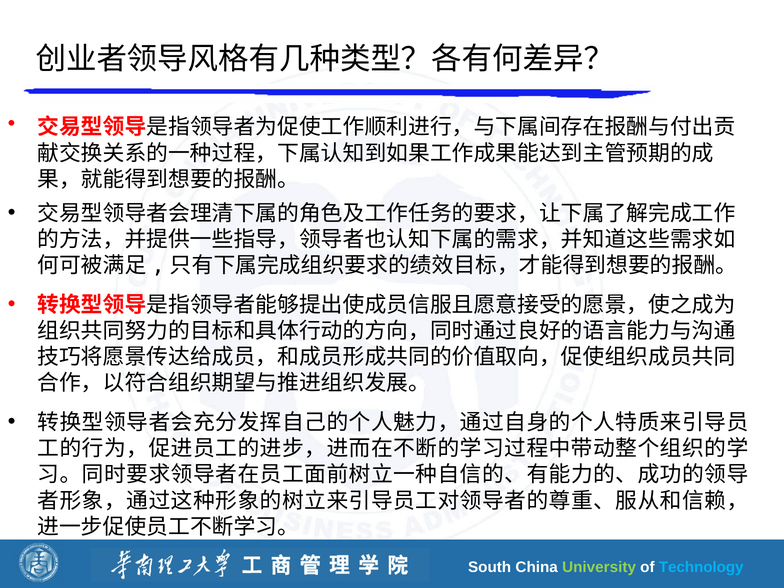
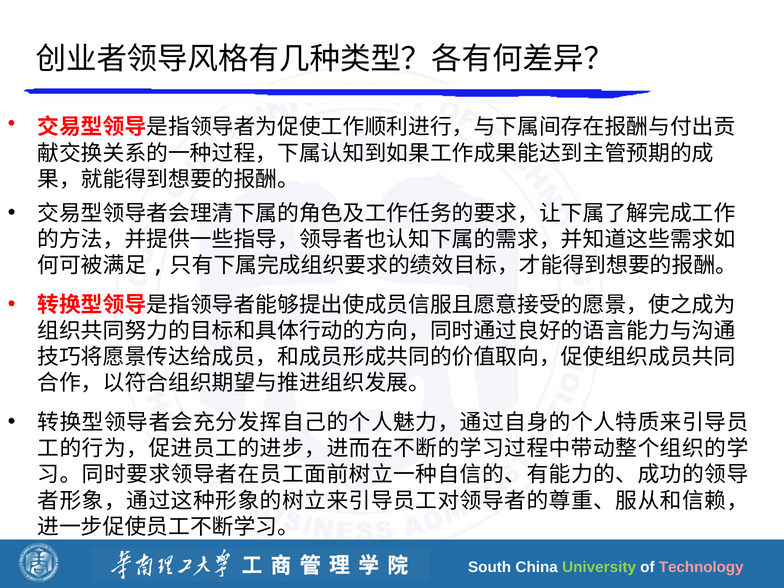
Technology colour: light blue -> pink
